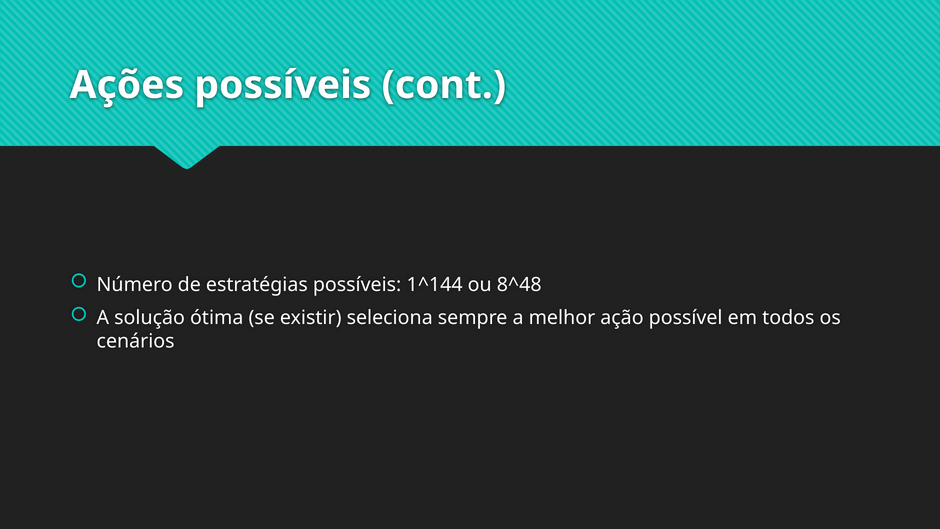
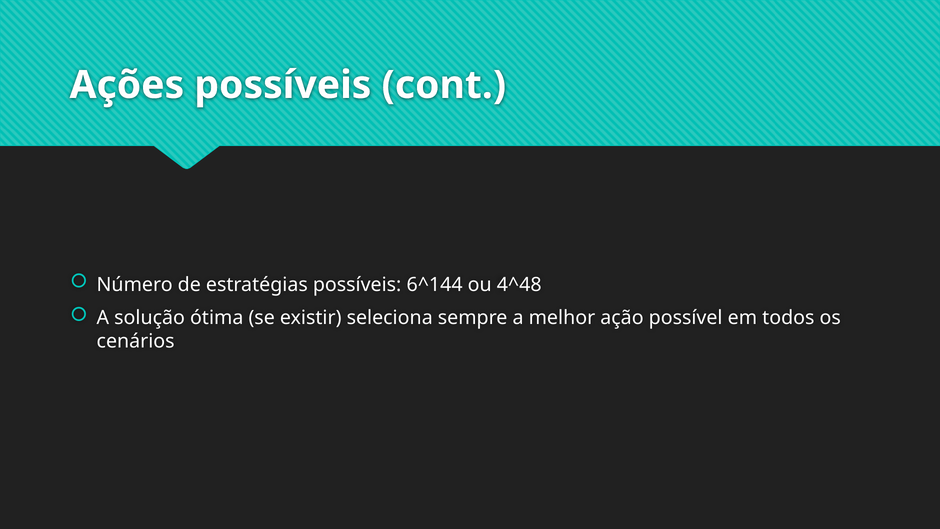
1^144: 1^144 -> 6^144
8^48: 8^48 -> 4^48
